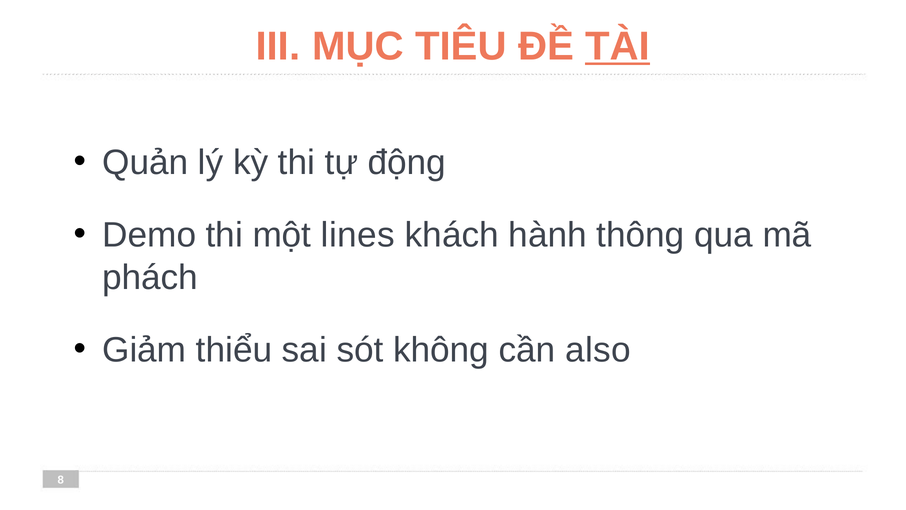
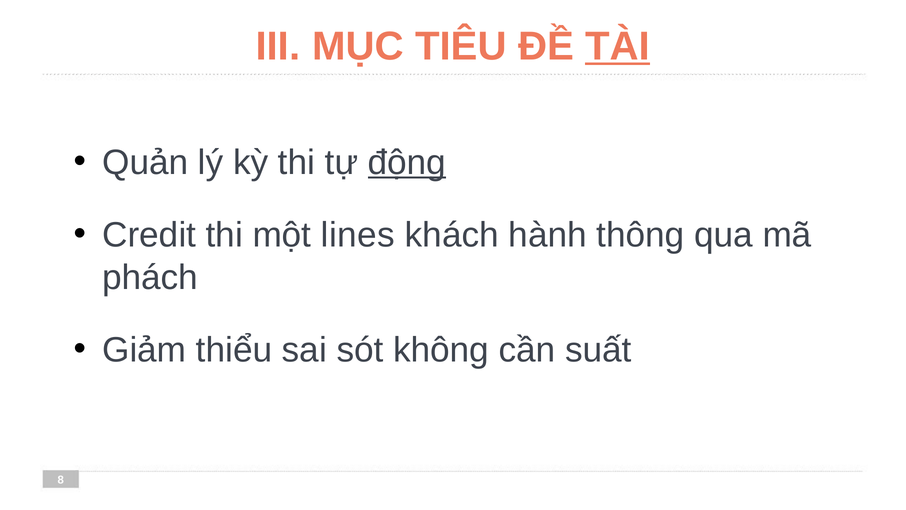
động underline: none -> present
Demo: Demo -> Credit
also: also -> suất
